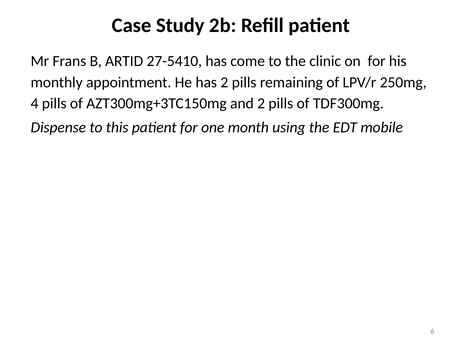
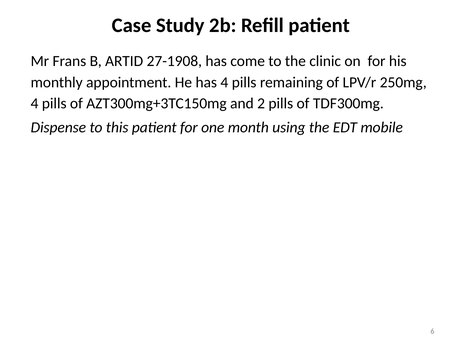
27-5410: 27-5410 -> 27-1908
has 2: 2 -> 4
